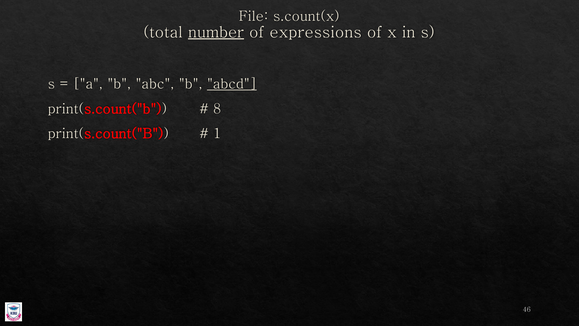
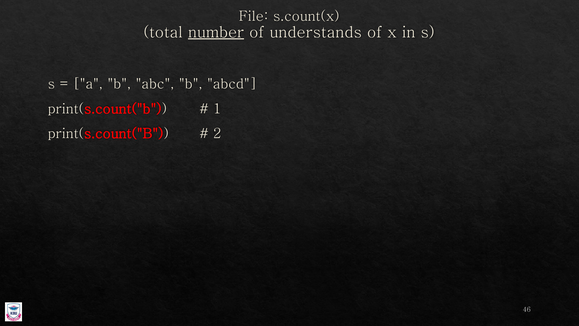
expressions: expressions -> understands
abcd underline: present -> none
8: 8 -> 1
1: 1 -> 2
